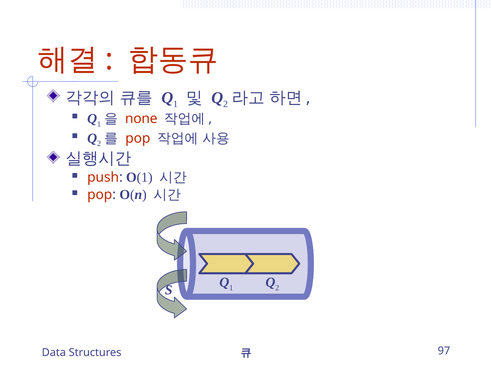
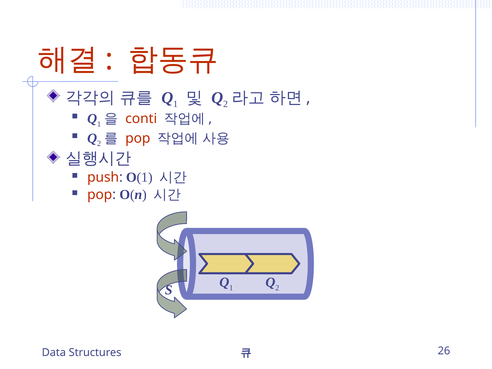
none: none -> conti
97: 97 -> 26
